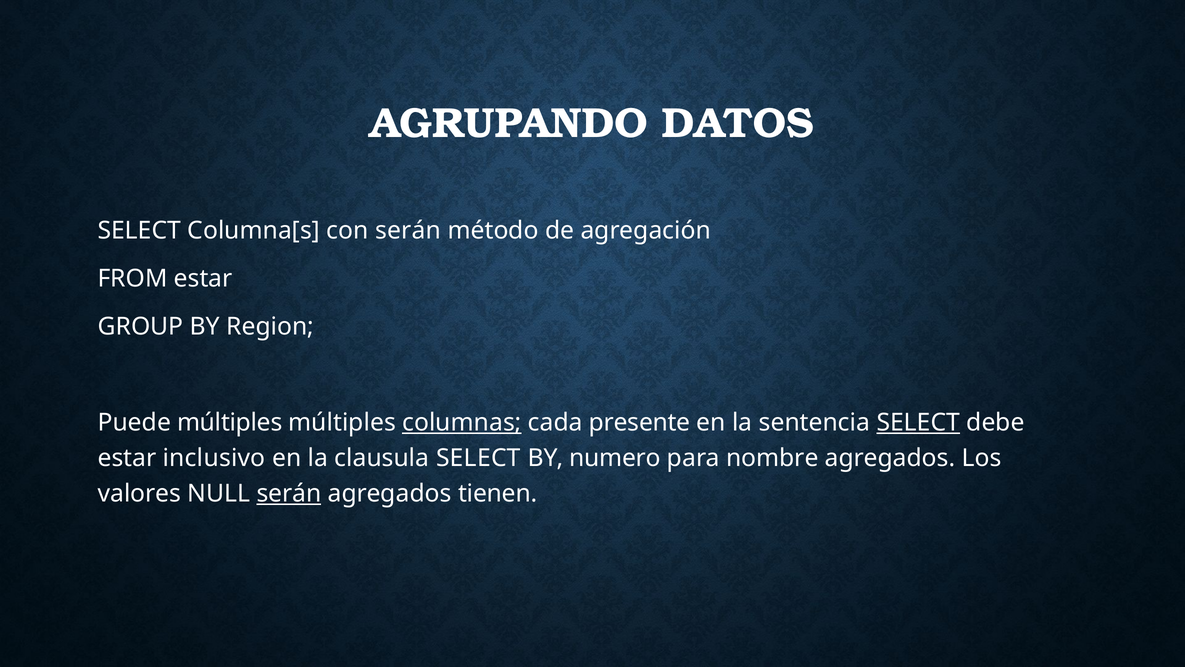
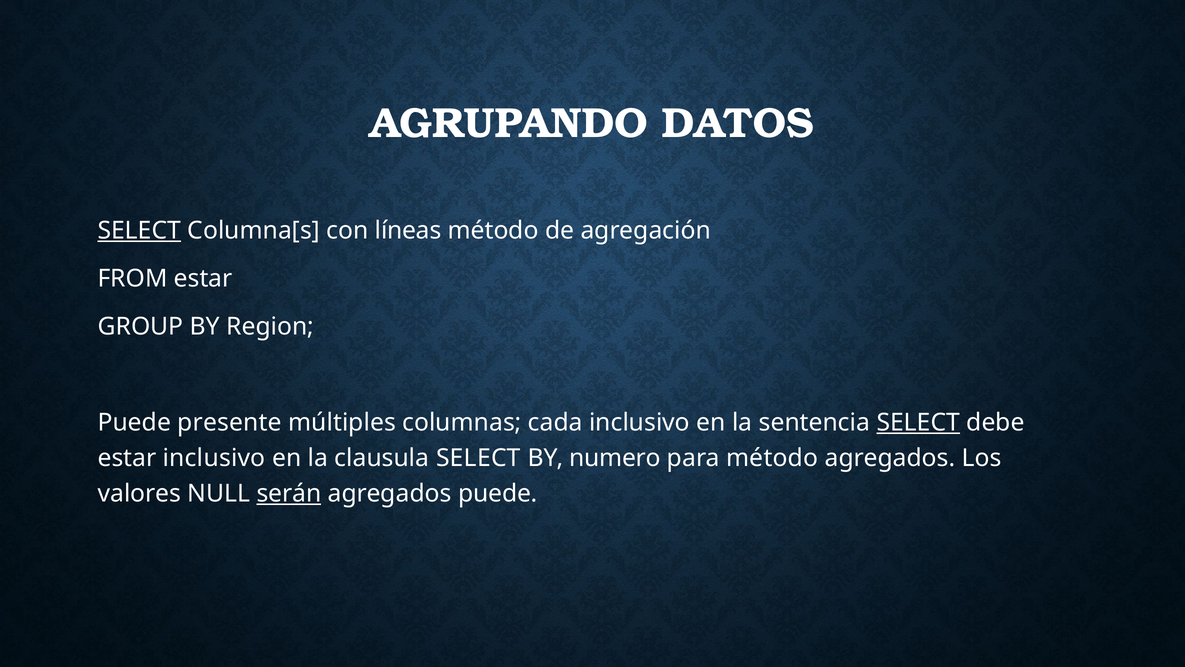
SELECT at (139, 231) underline: none -> present
con serán: serán -> líneas
Puede múltiples: múltiples -> presente
columnas underline: present -> none
cada presente: presente -> inclusivo
para nombre: nombre -> método
agregados tienen: tienen -> puede
